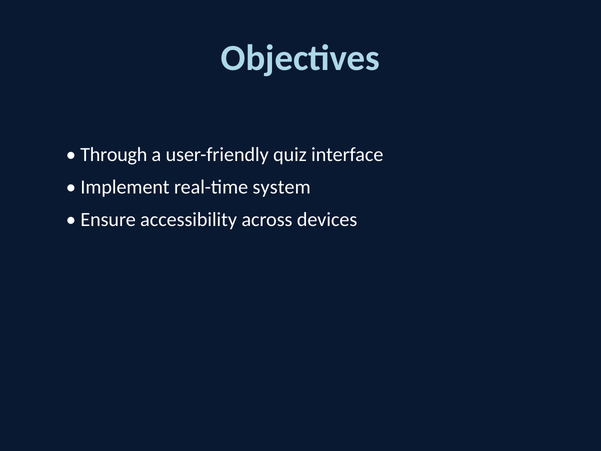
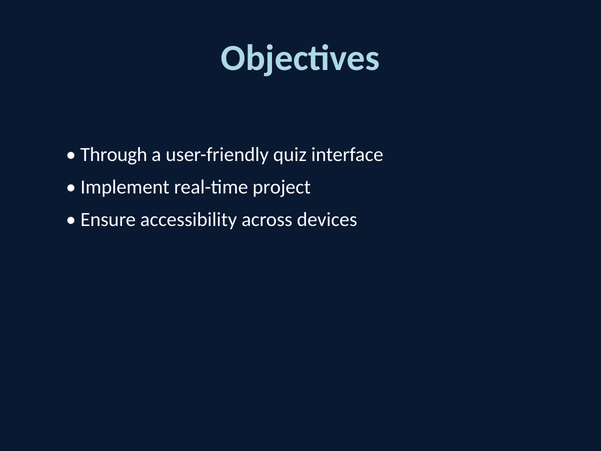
system: system -> project
